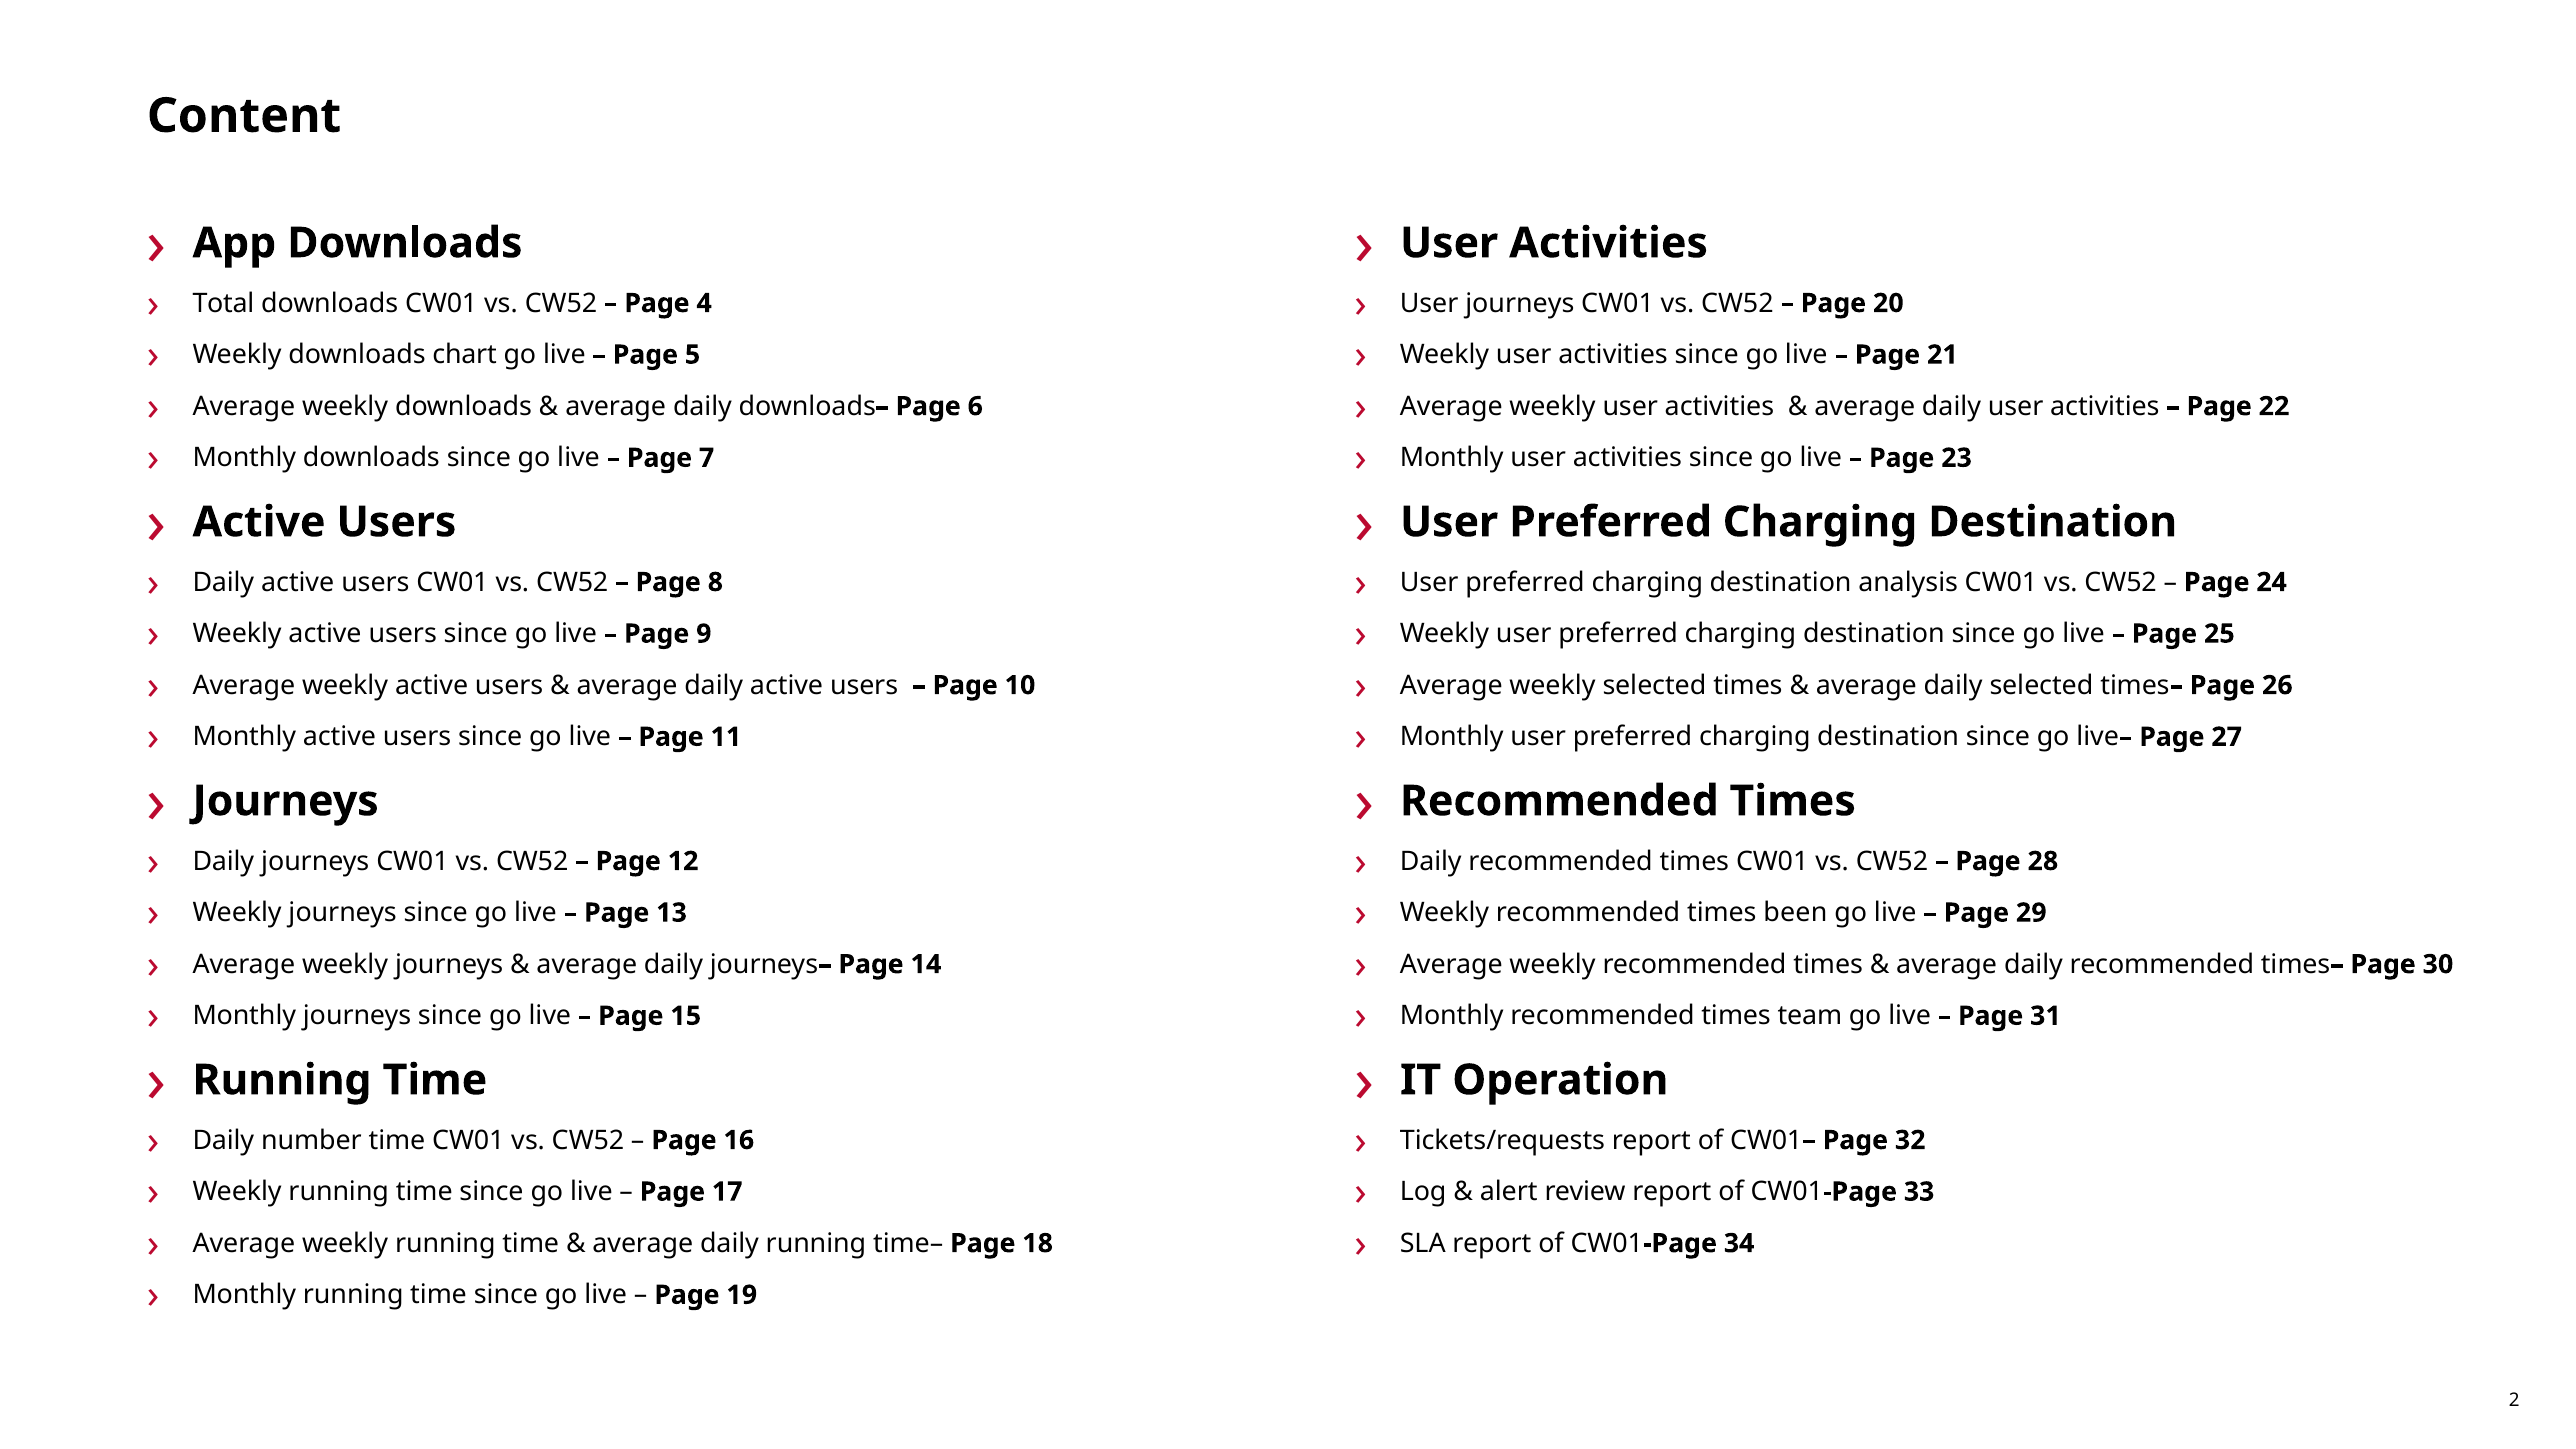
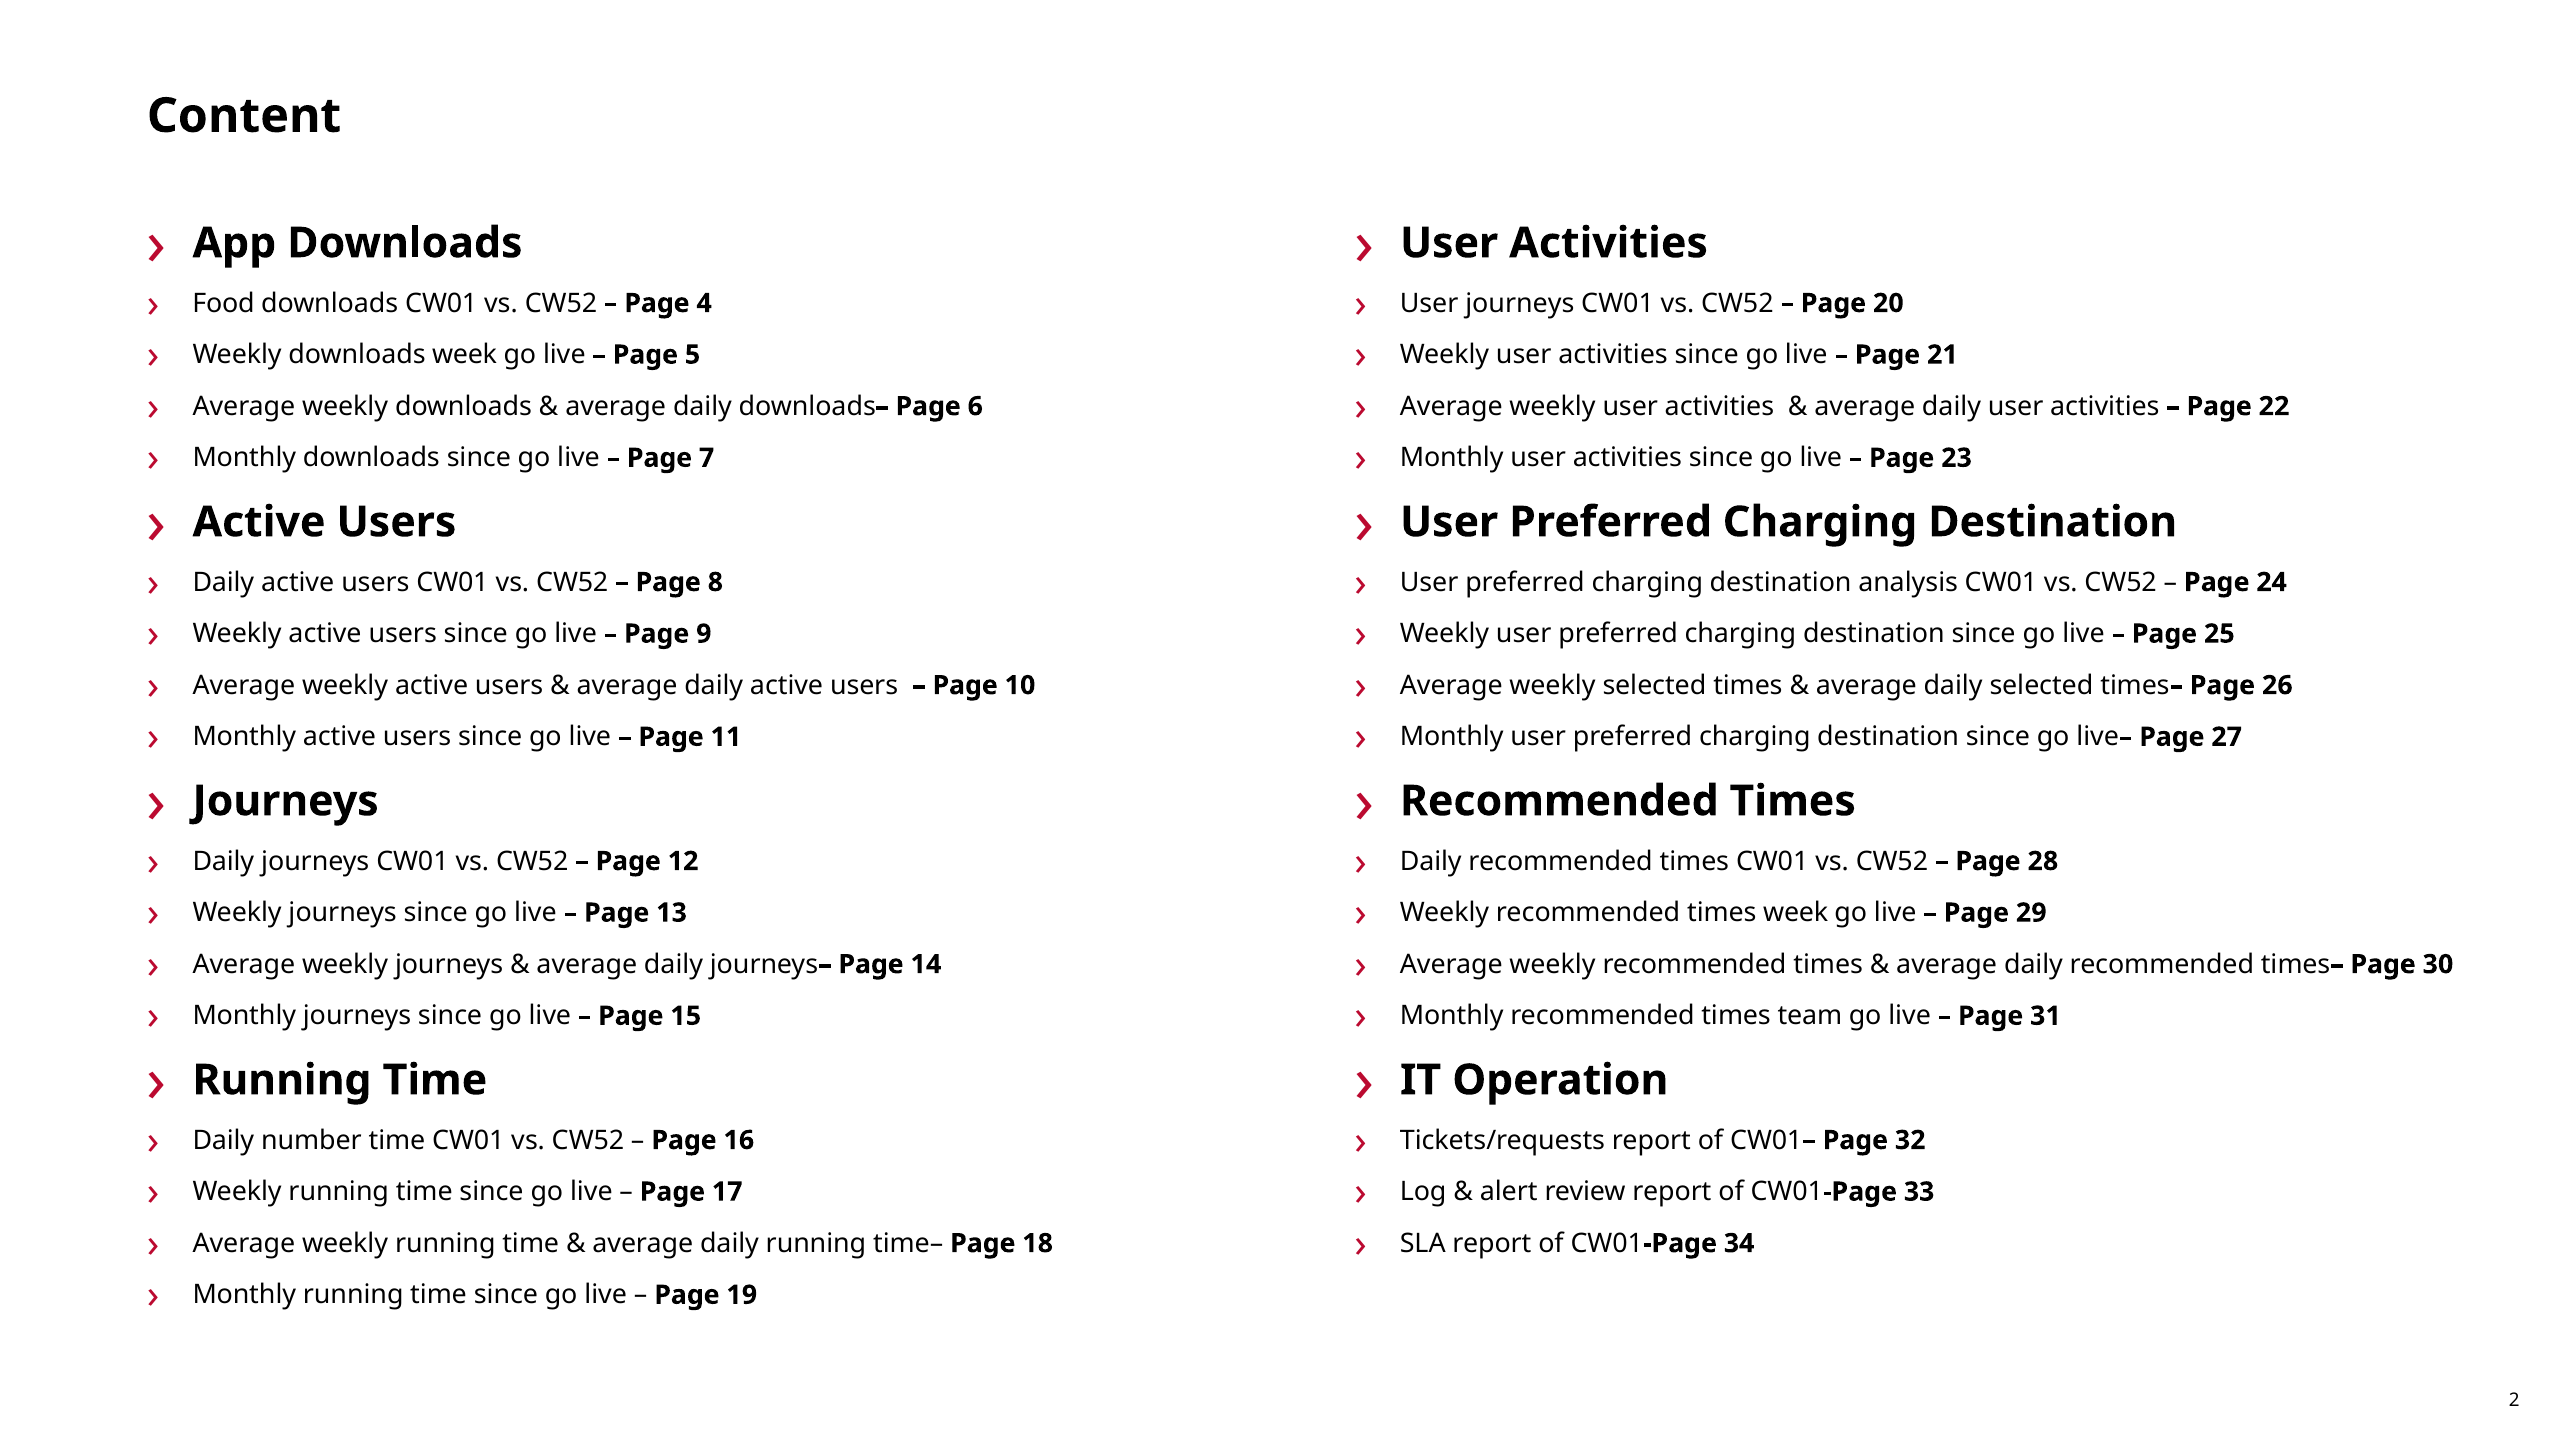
Total: Total -> Food
downloads chart: chart -> week
times been: been -> week
